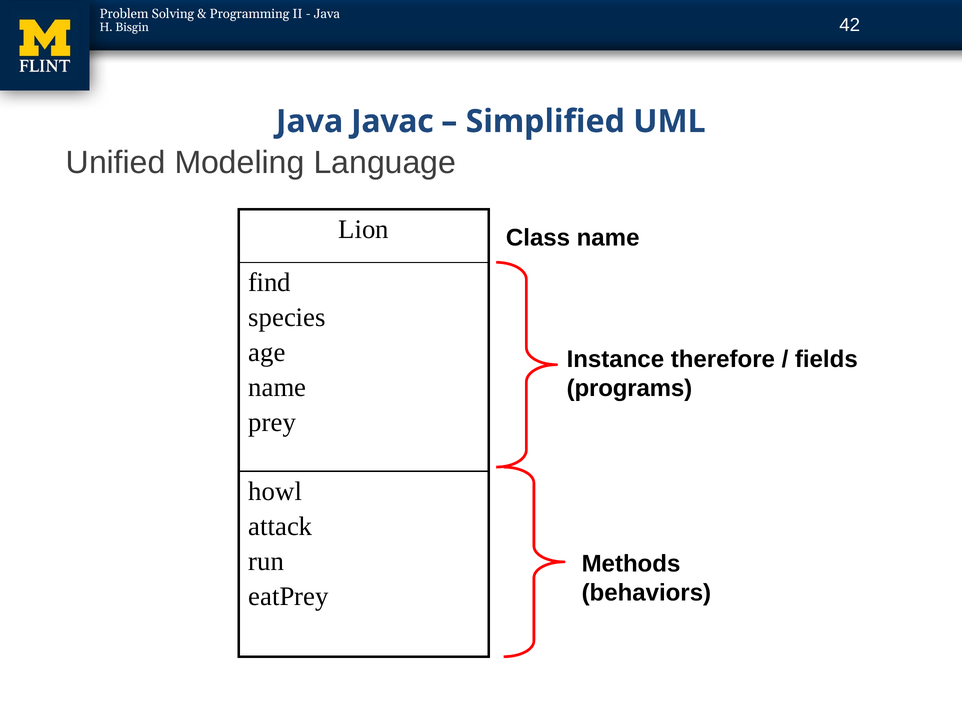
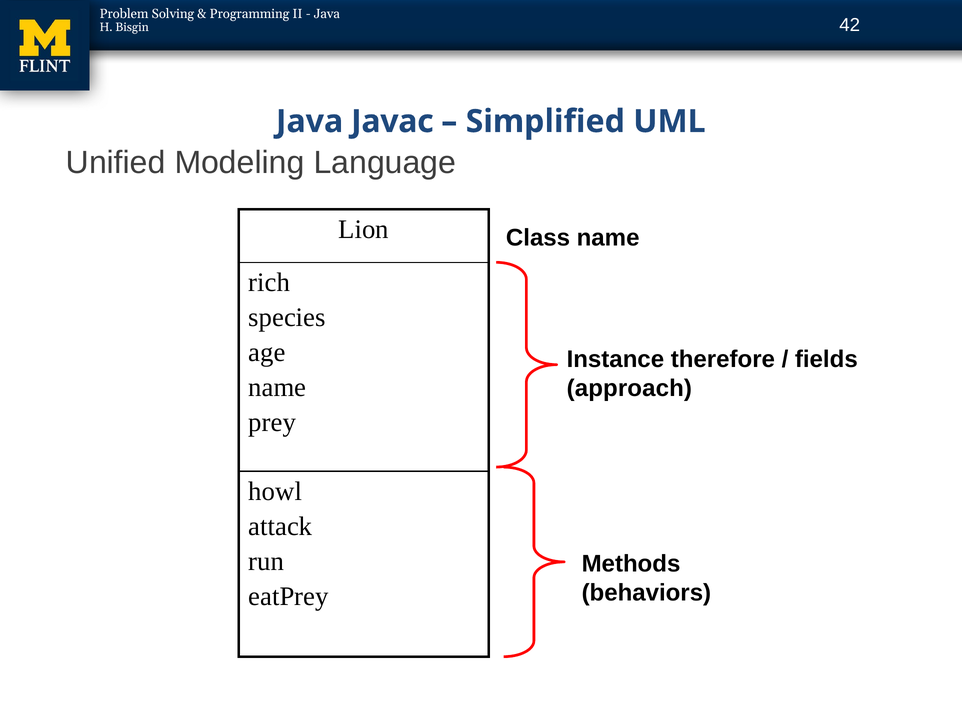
find: find -> rich
programs: programs -> approach
